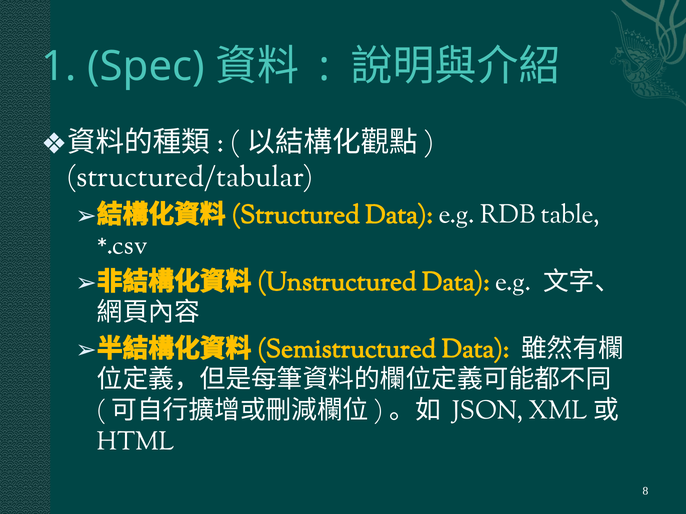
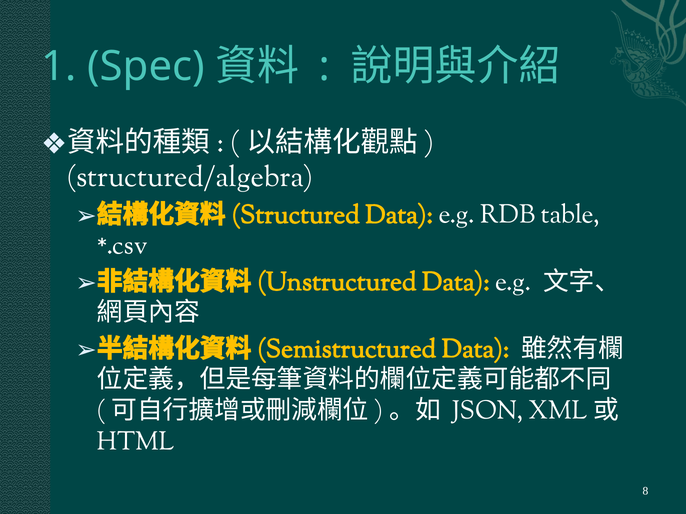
structured/tabular: structured/tabular -> structured/algebra
